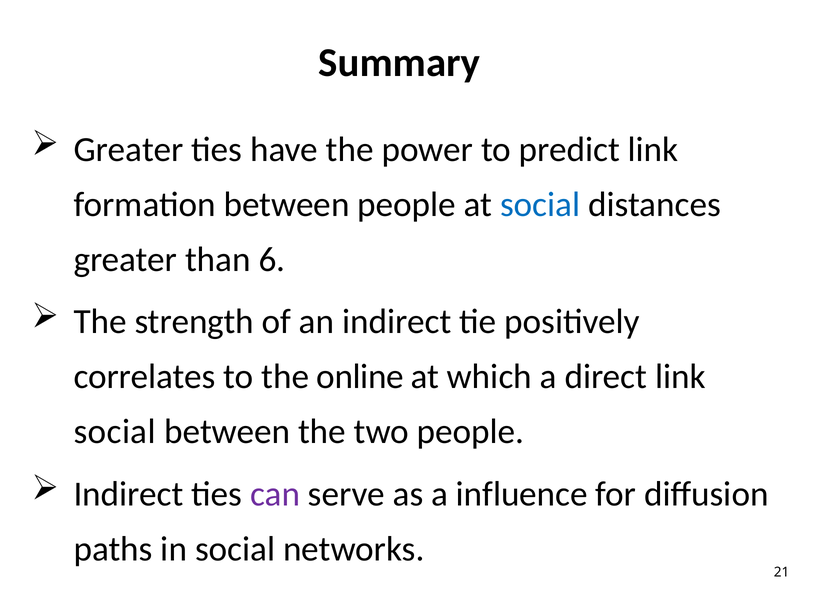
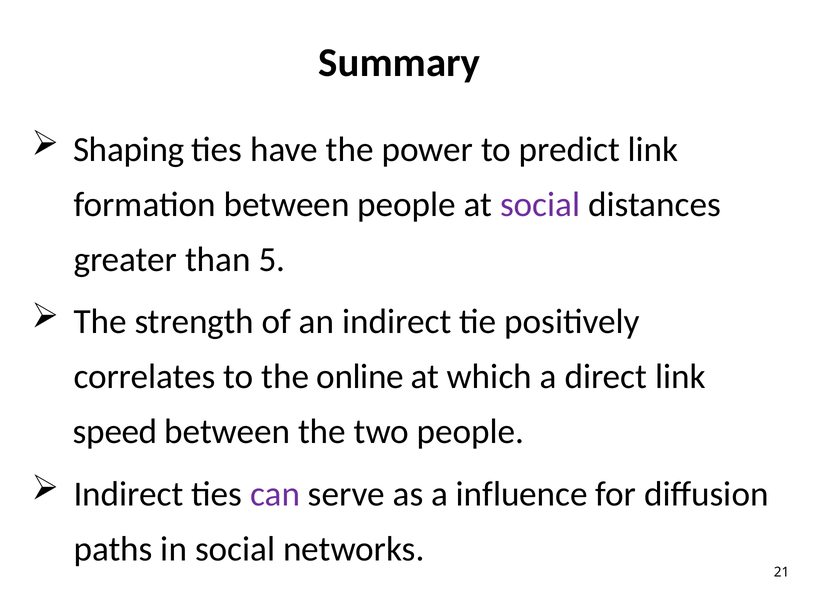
Greater at (129, 149): Greater -> Shaping
social at (540, 204) colour: blue -> purple
6: 6 -> 5
social at (115, 431): social -> speed
